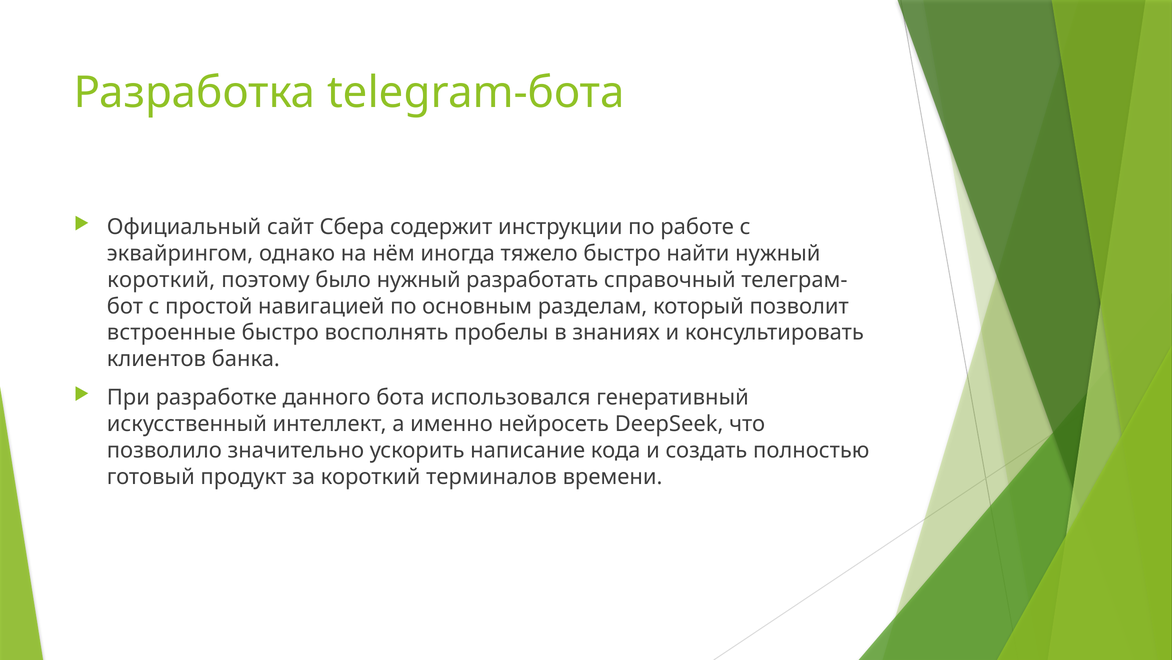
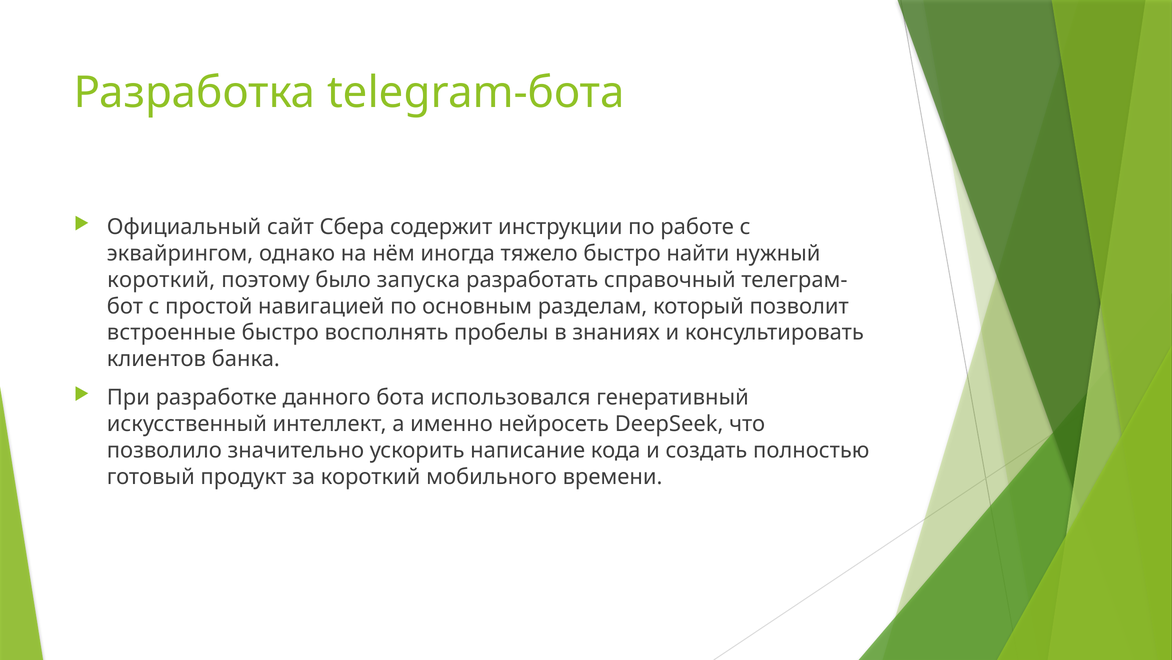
было нужный: нужный -> запуска
терминалов: терминалов -> мобильного
